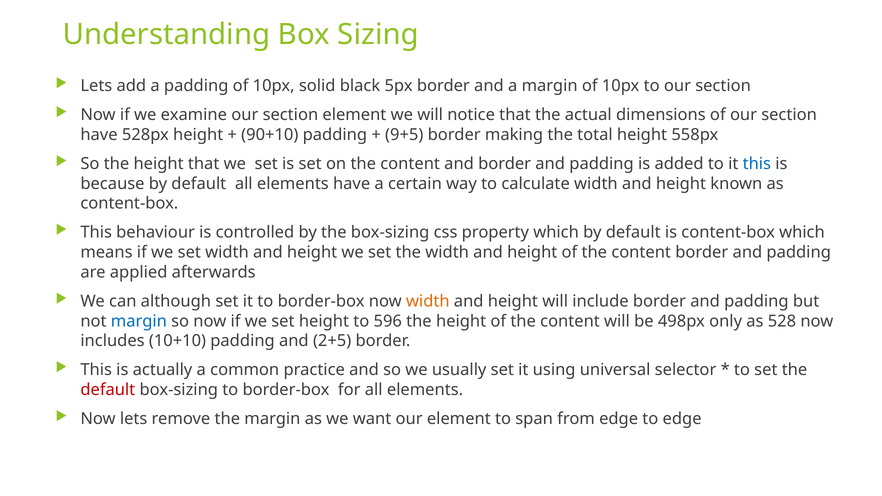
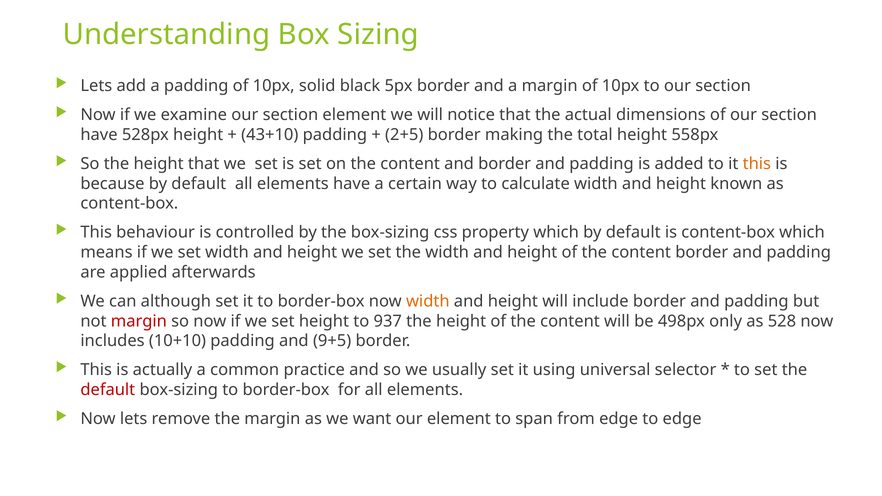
90+10: 90+10 -> 43+10
9+5: 9+5 -> 2+5
this at (757, 164) colour: blue -> orange
margin at (139, 321) colour: blue -> red
596: 596 -> 937
2+5: 2+5 -> 9+5
